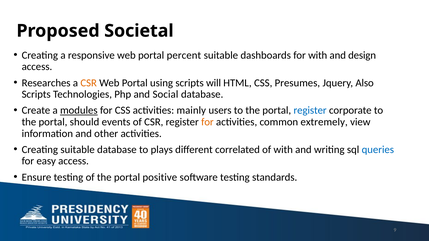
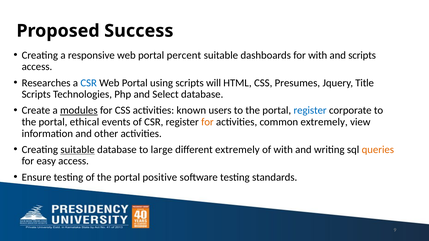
Societal: Societal -> Success
and design: design -> scripts
CSR at (89, 83) colour: orange -> blue
Also: Also -> Title
Social: Social -> Select
mainly: mainly -> known
should: should -> ethical
suitable at (78, 150) underline: none -> present
plays: plays -> large
different correlated: correlated -> extremely
queries colour: blue -> orange
